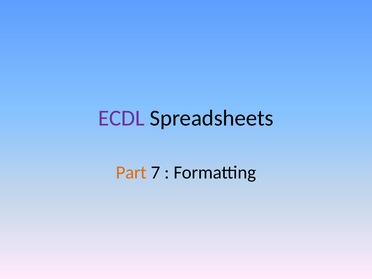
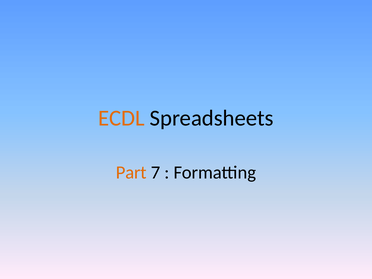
ECDL colour: purple -> orange
